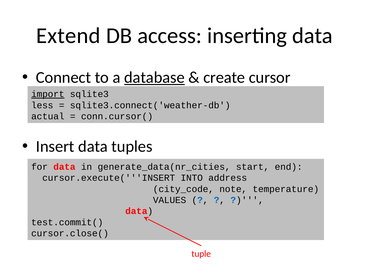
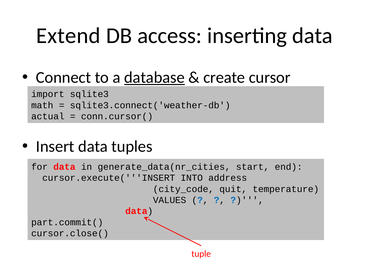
import underline: present -> none
less: less -> math
note: note -> quit
test.commit(: test.commit( -> part.commit(
